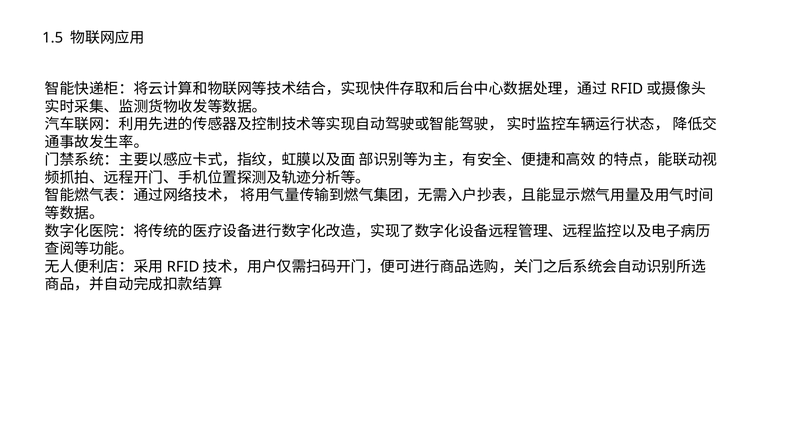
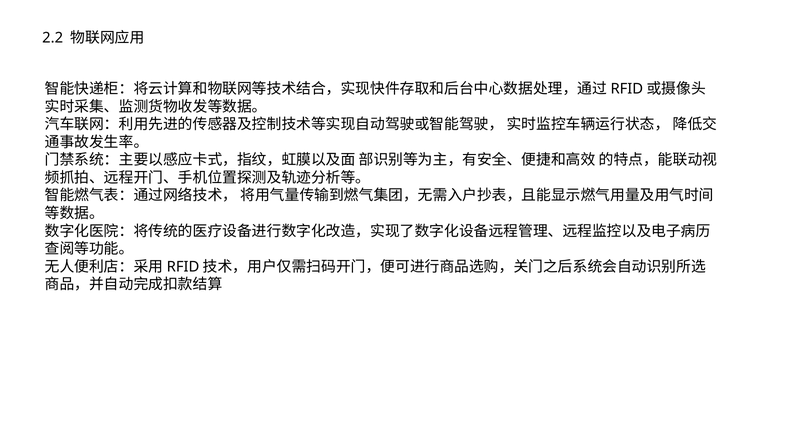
1.5: 1.5 -> 2.2
